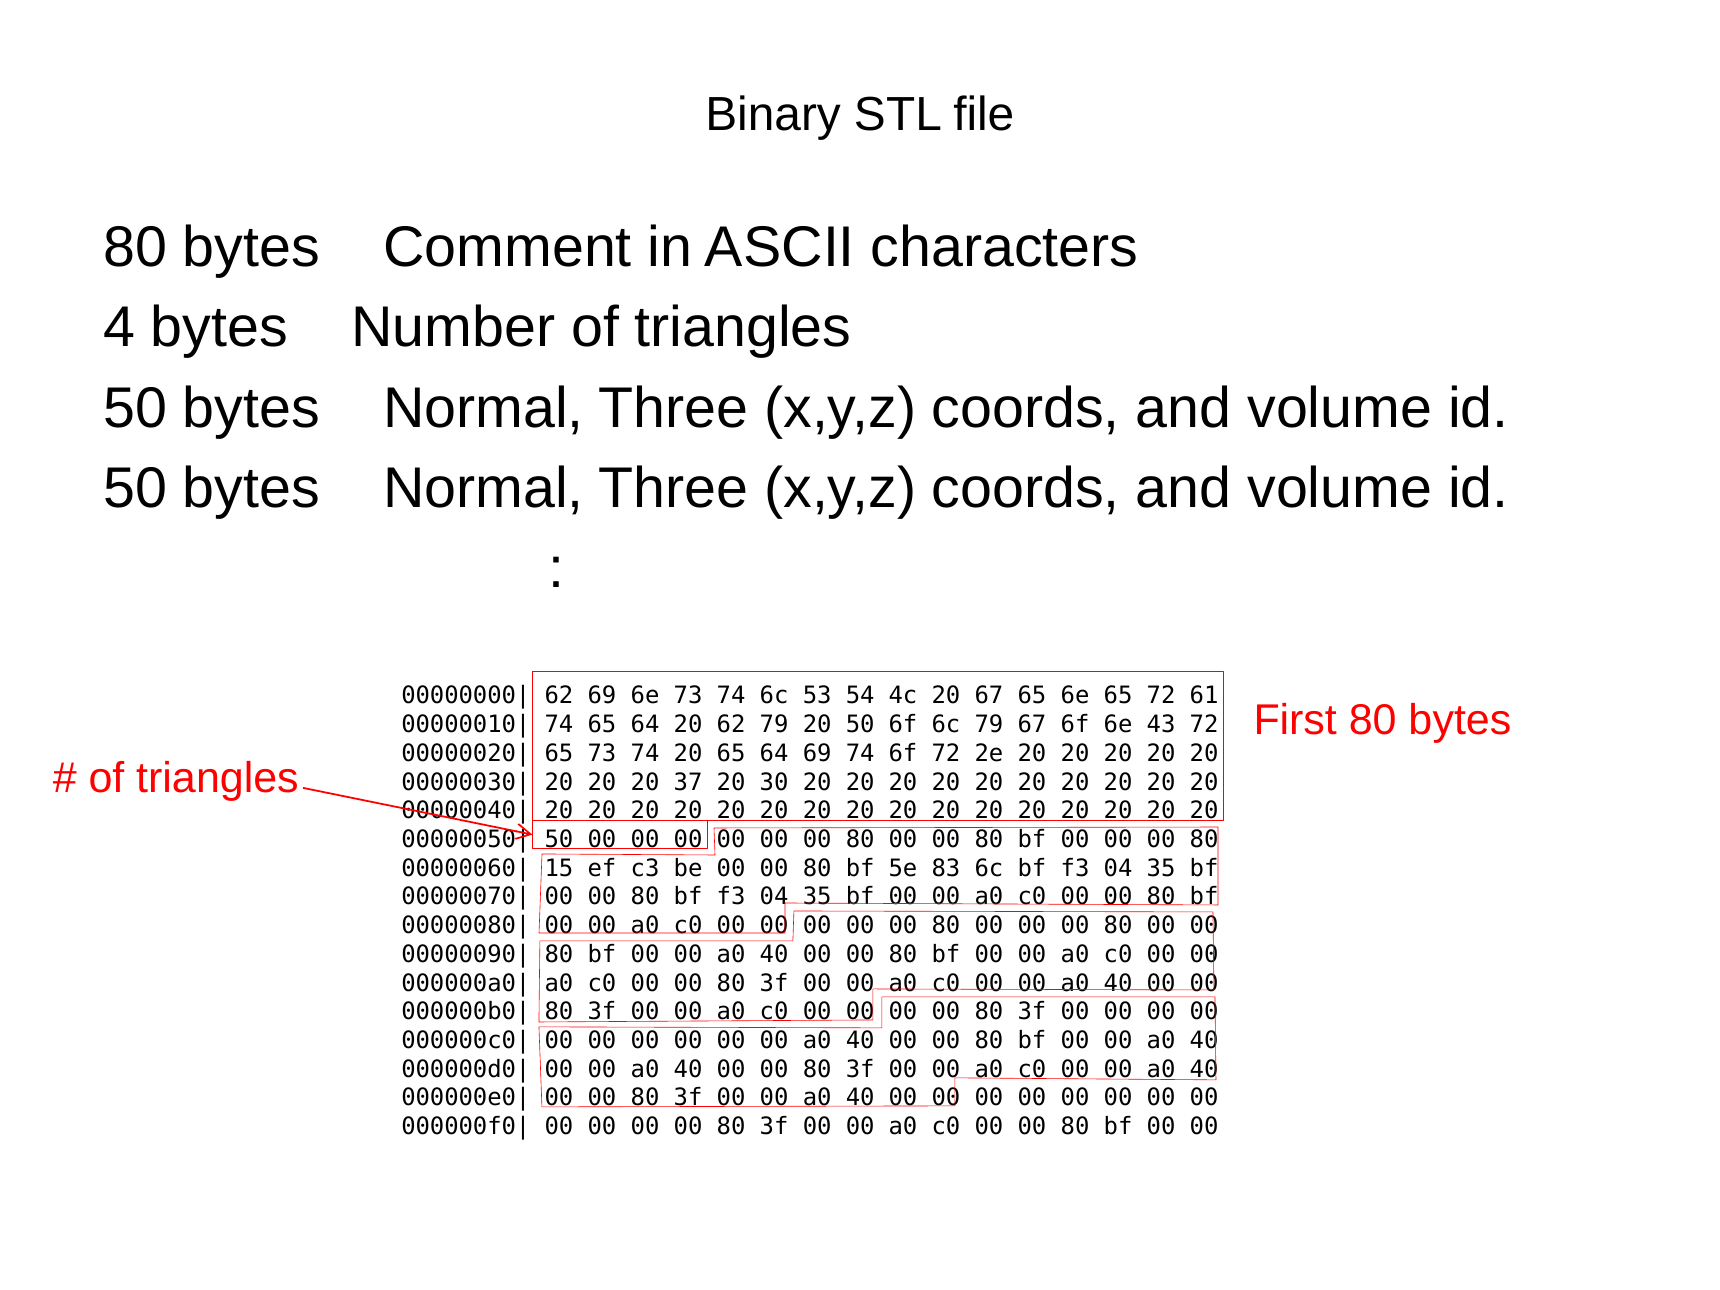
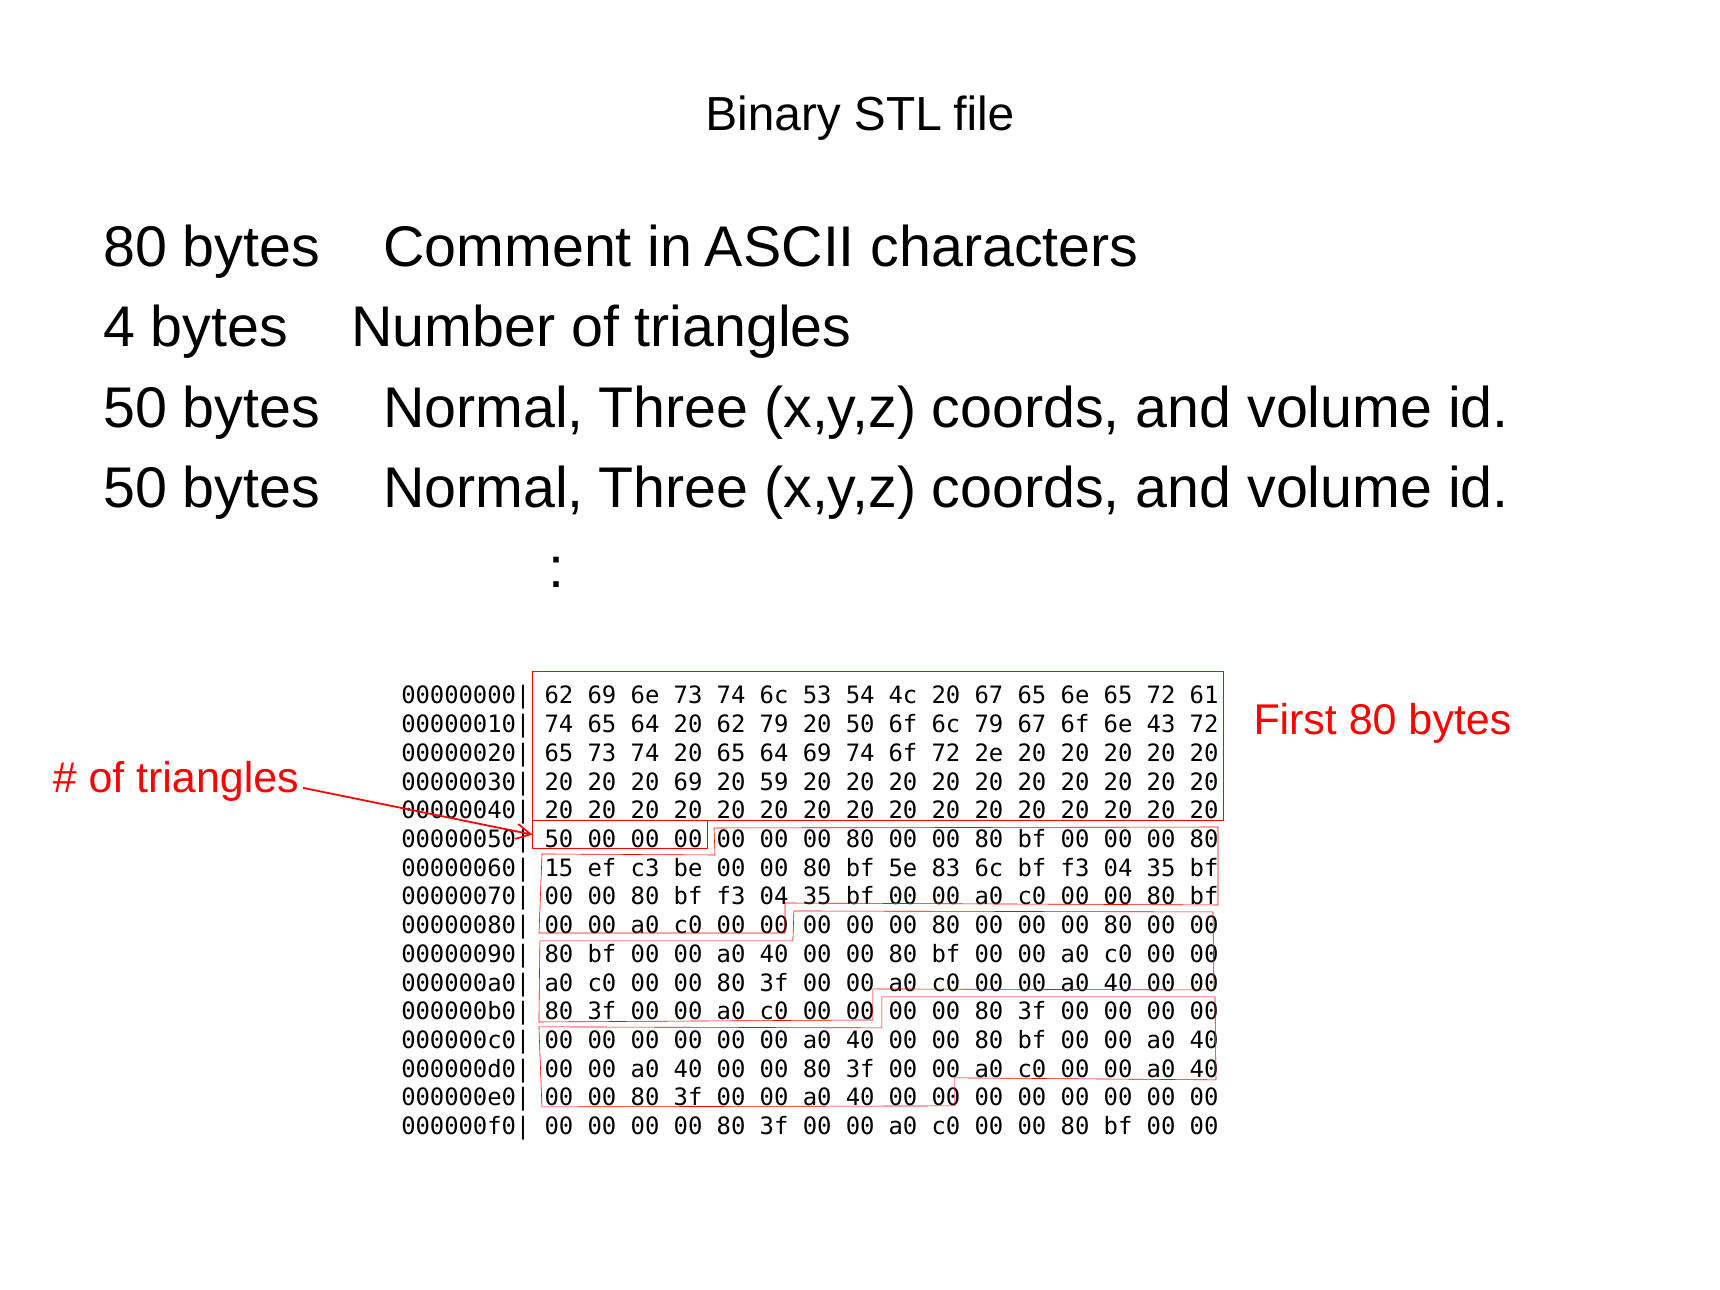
20 37: 37 -> 69
30: 30 -> 59
